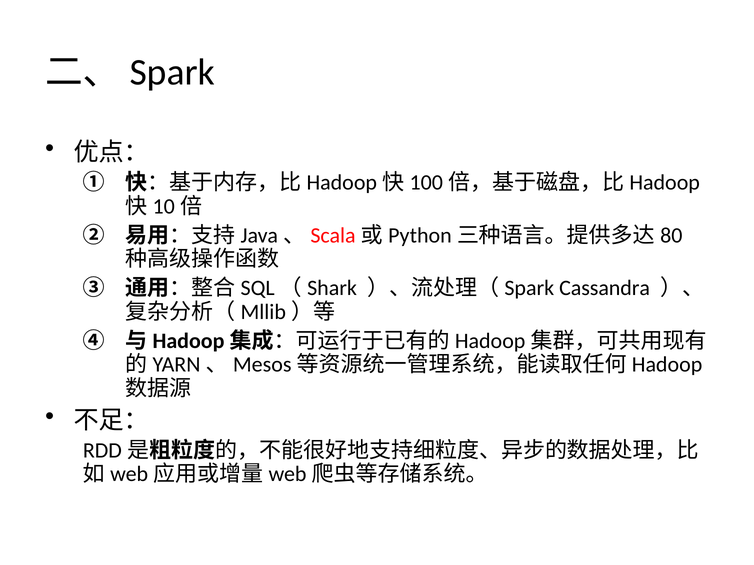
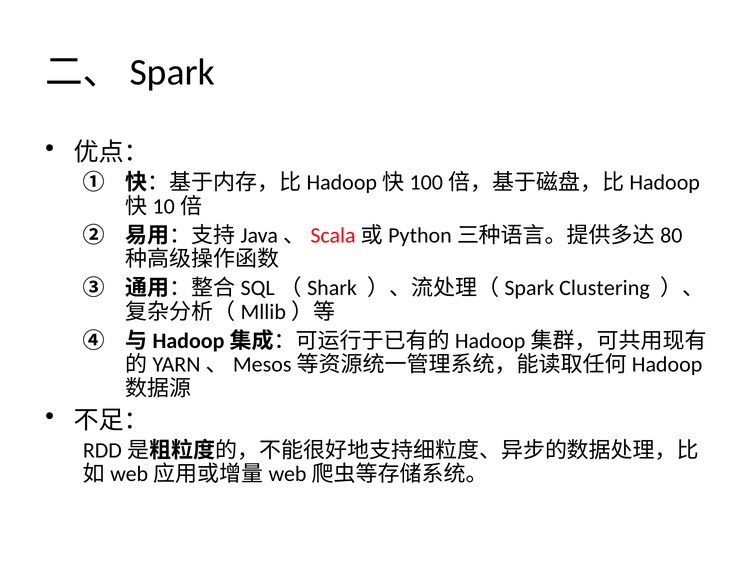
Cassandra: Cassandra -> Clustering
